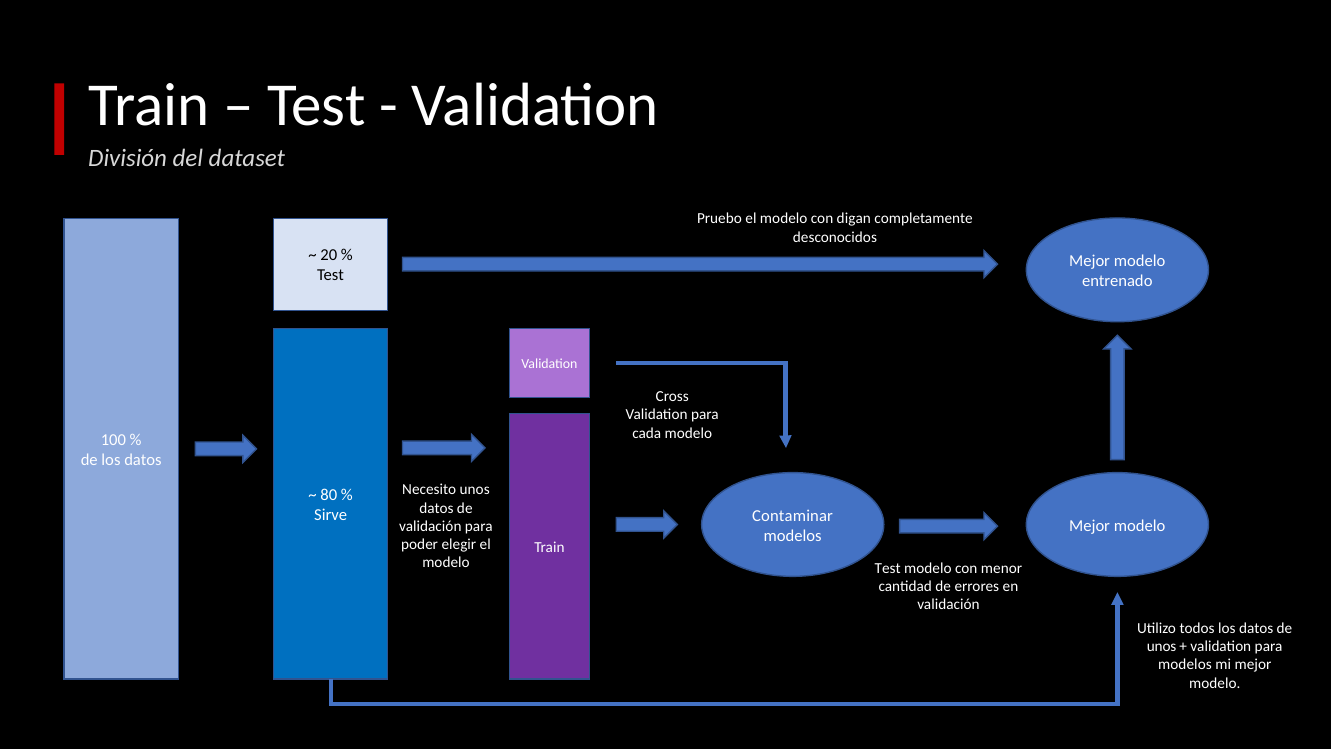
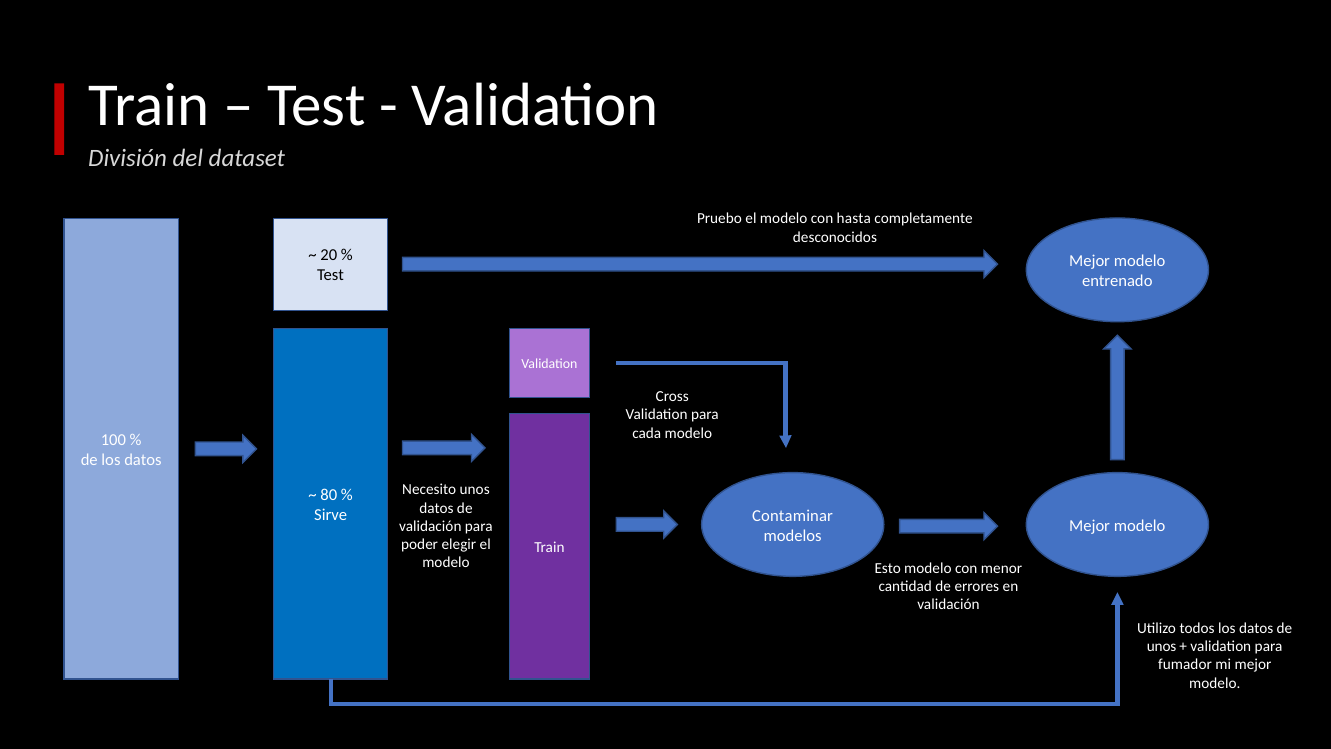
digan: digan -> hasta
Test at (888, 568): Test -> Esto
modelos at (1185, 665): modelos -> fumador
